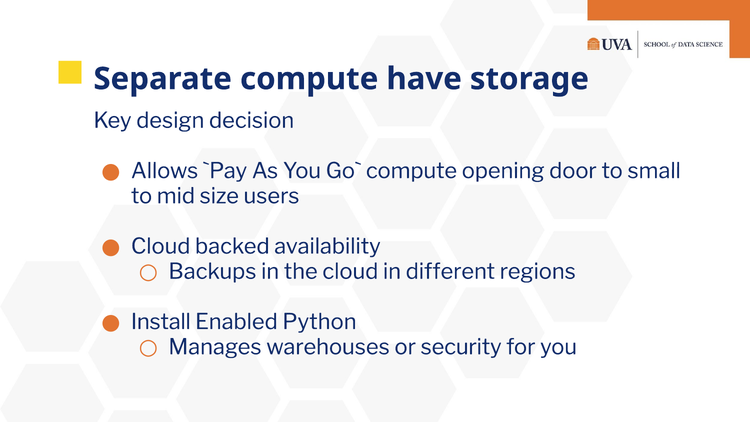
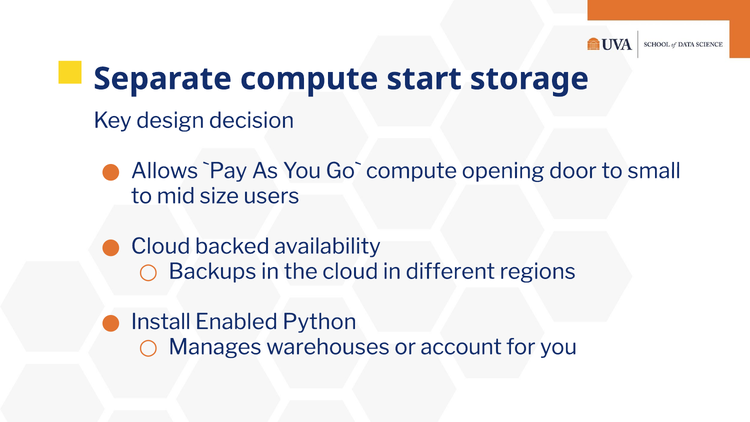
have: have -> start
security: security -> account
